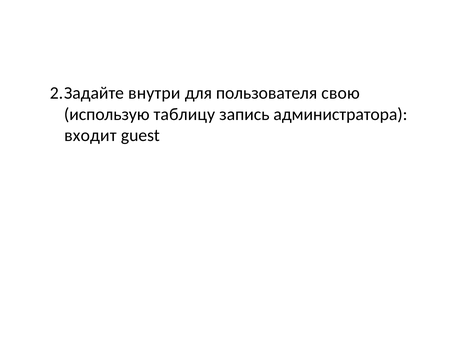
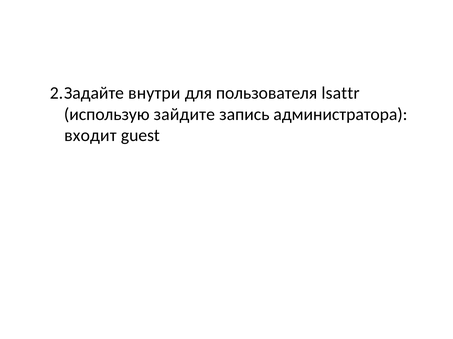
свою: свою -> lsattr
таблицу: таблицу -> зайдите
